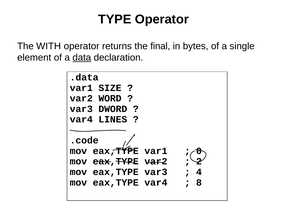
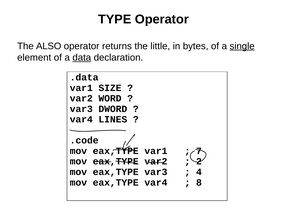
WITH: WITH -> ALSO
final: final -> little
single underline: none -> present
0: 0 -> 7
